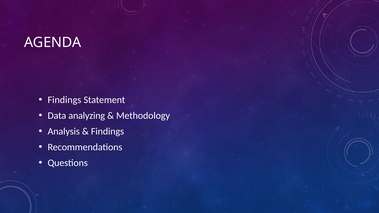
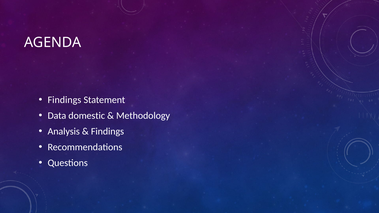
analyzing: analyzing -> domestic
